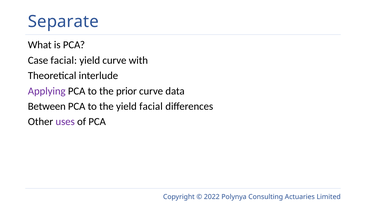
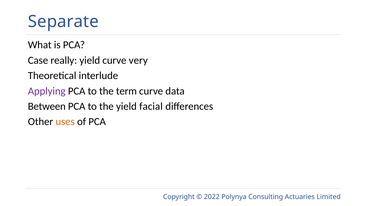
Case facial: facial -> really
with: with -> very
prior: prior -> term
uses colour: purple -> orange
